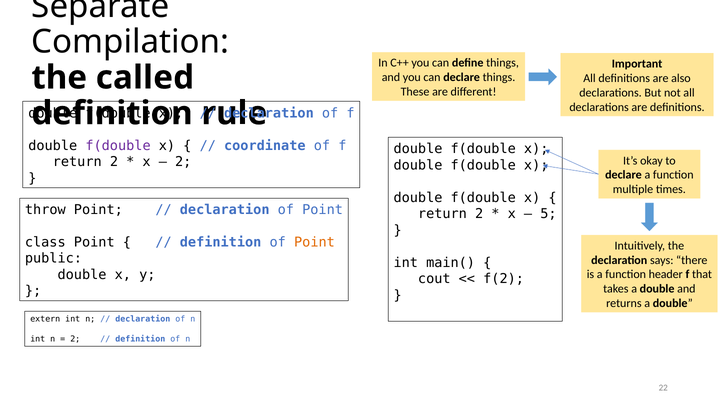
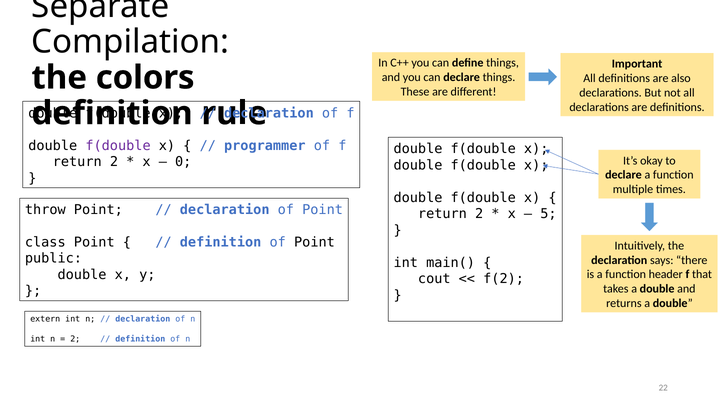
called: called -> colors
coordinate: coordinate -> programmer
2 at (183, 162): 2 -> 0
Point at (314, 243) colour: orange -> black
